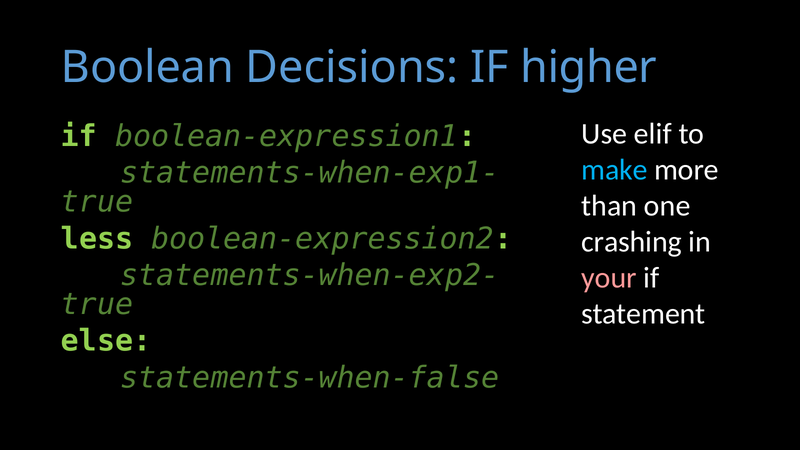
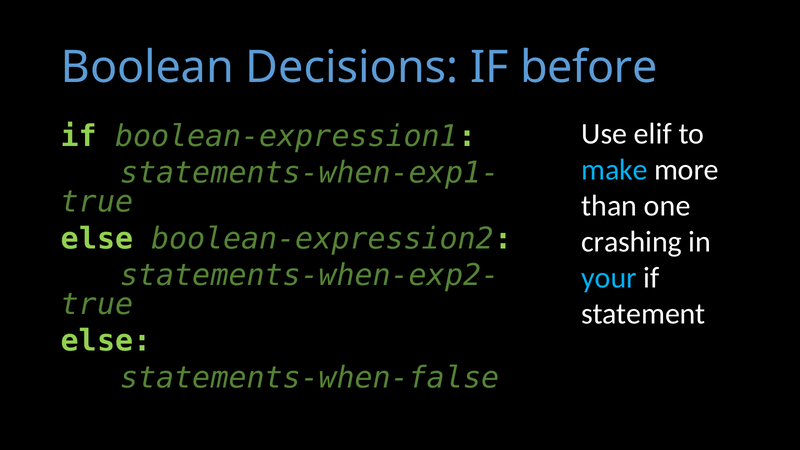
higher: higher -> before
less at (97, 239): less -> else
your colour: pink -> light blue
